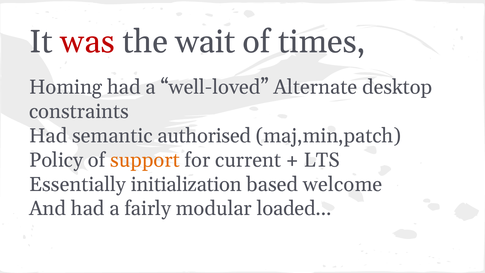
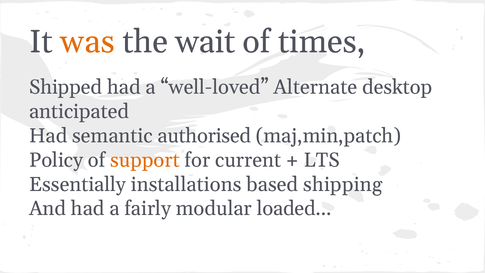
was colour: red -> orange
Homing: Homing -> Shipped
constraints: constraints -> anticipated
initialization: initialization -> installations
welcome: welcome -> shipping
